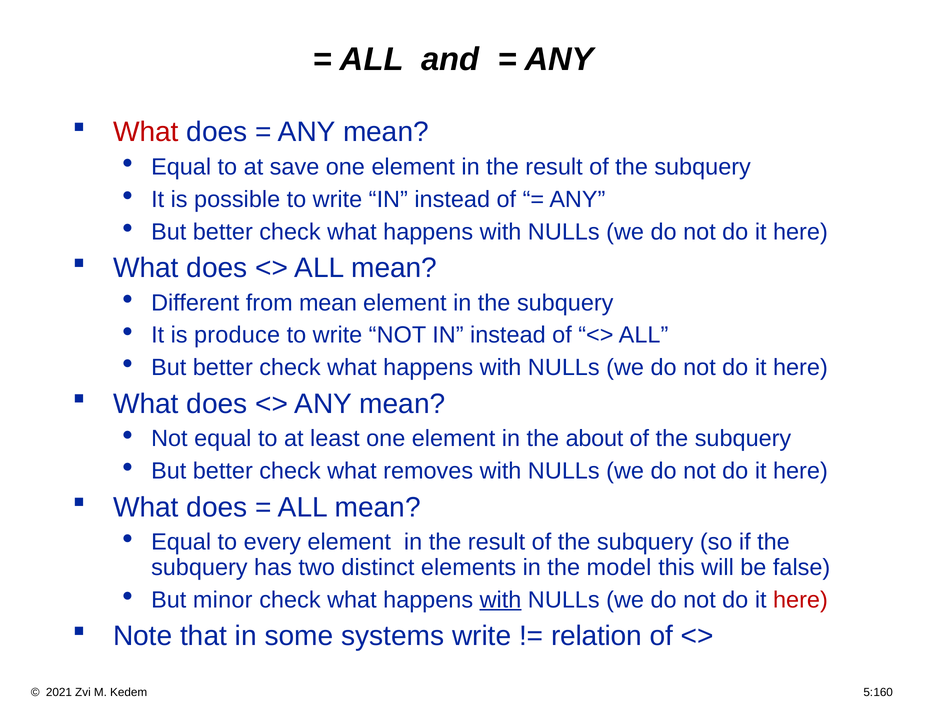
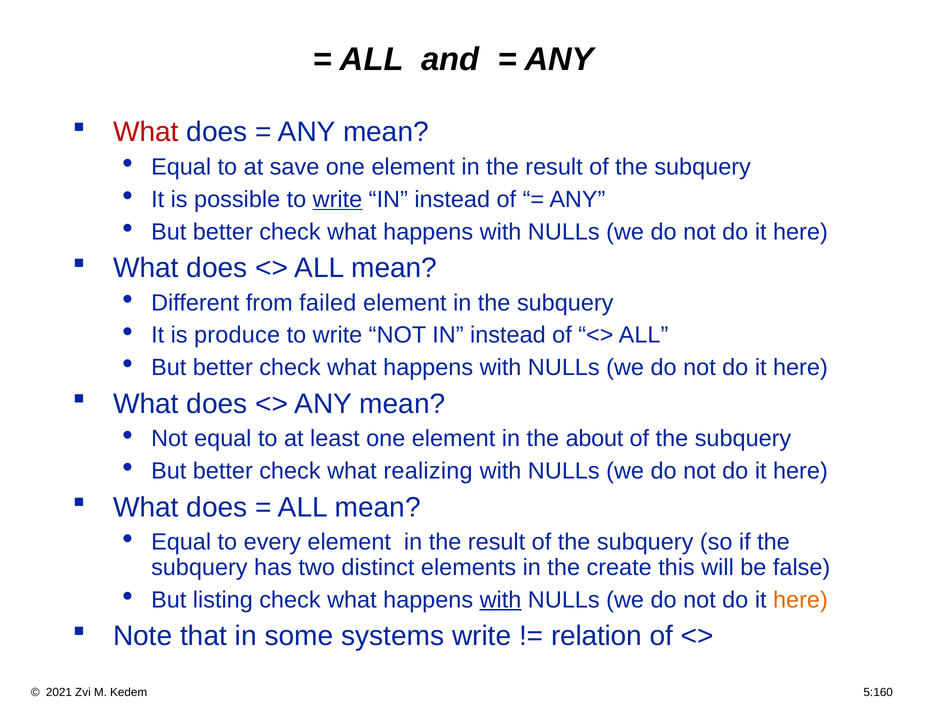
write at (337, 199) underline: none -> present
from mean: mean -> failed
removes: removes -> realizing
model: model -> create
minor: minor -> listing
here at (800, 600) colour: red -> orange
